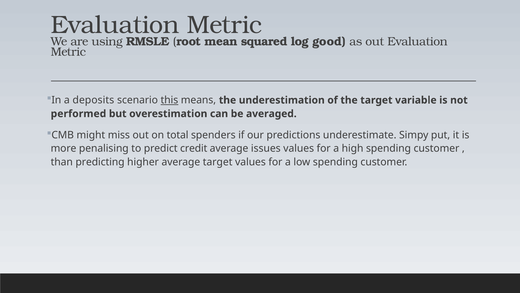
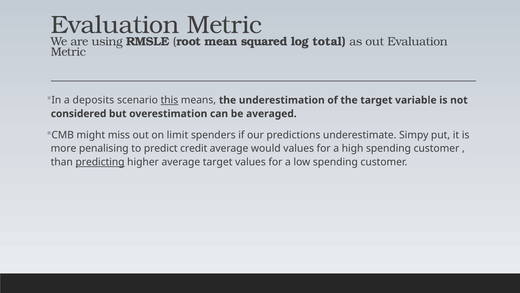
good: good -> total
performed: performed -> considered
total: total -> limit
issues: issues -> would
predicting underline: none -> present
